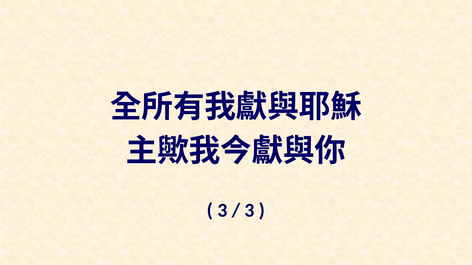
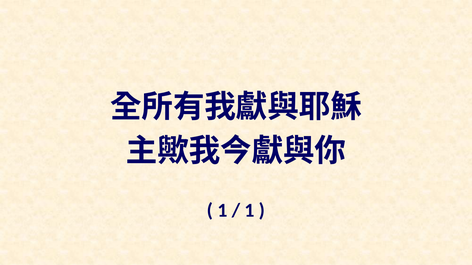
3 at (222, 211): 3 -> 1
3 at (250, 211): 3 -> 1
